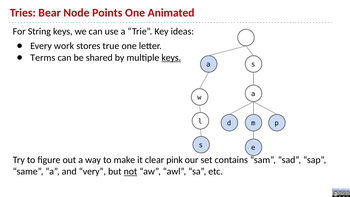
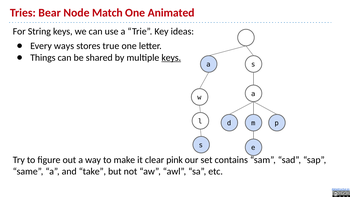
Points: Points -> Match
work: work -> ways
Terms: Terms -> Things
very: very -> take
not underline: present -> none
